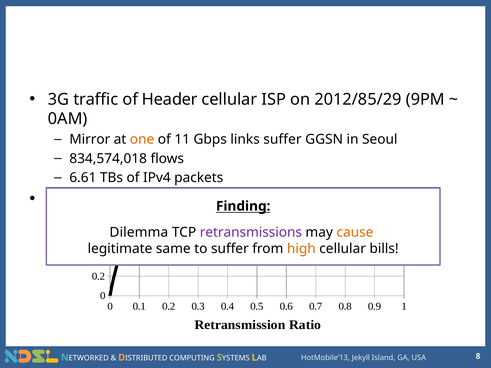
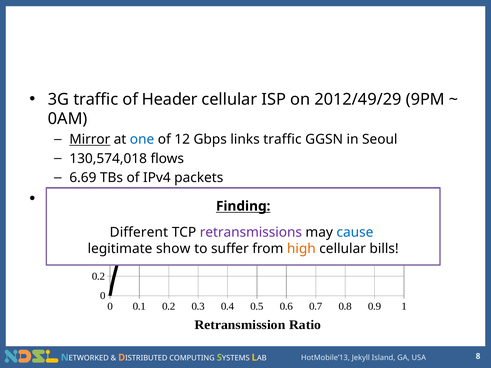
2012/85/29: 2012/85/29 -> 2012/49/29
Mirror underline: none -> present
one colour: orange -> blue
11: 11 -> 12
links suffer: suffer -> traffic
834,574,018: 834,574,018 -> 130,574,018
6.61: 6.61 -> 6.69
Dilemma: Dilemma -> Different
cause colour: orange -> blue
same at (173, 249): same -> show
